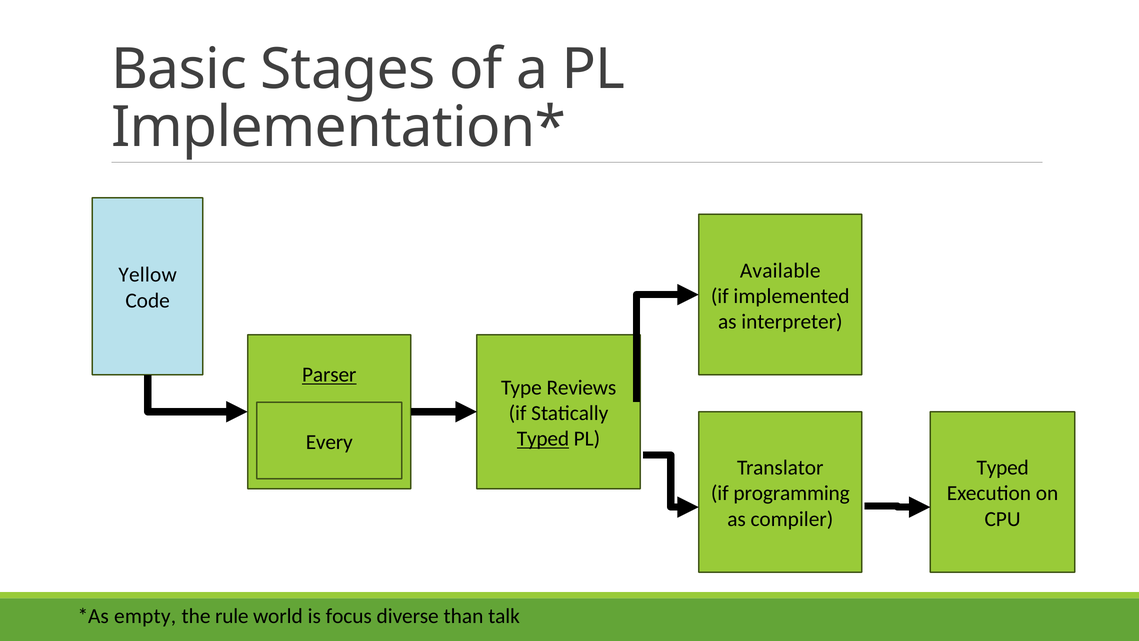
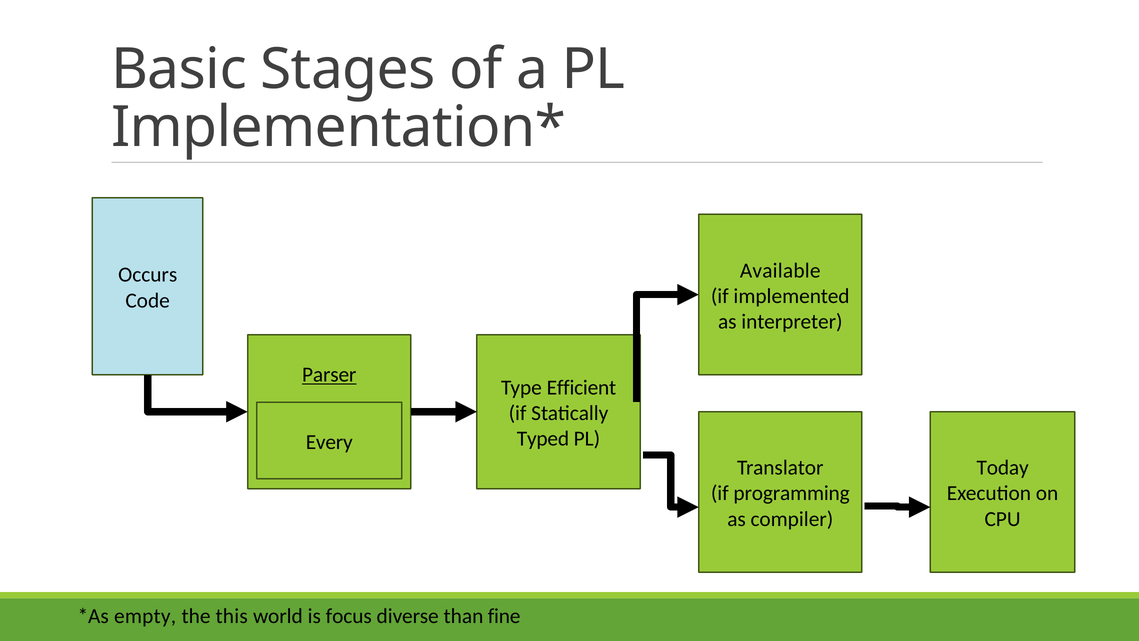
Yellow: Yellow -> Occurs
Reviews: Reviews -> Efficient
Typed at (543, 439) underline: present -> none
Typed at (1003, 468): Typed -> Today
rule: rule -> this
talk: talk -> fine
